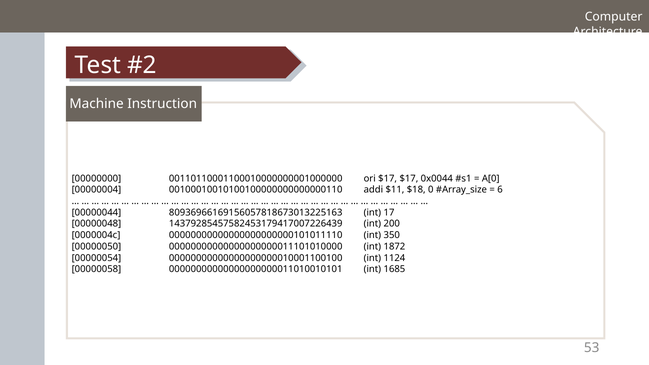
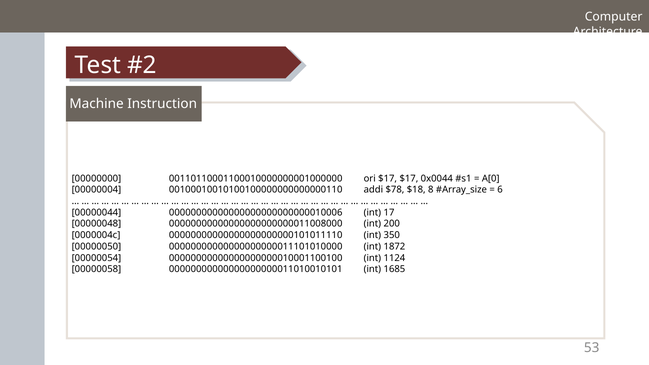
$11: $11 -> $78
0: 0 -> 8
80936966169156057818673013225163: 80936966169156057818673013225163 -> 00000000000000000000000000010006
14379285457582453179417007226439: 14379285457582453179417007226439 -> 00000000000000000000000011008000
